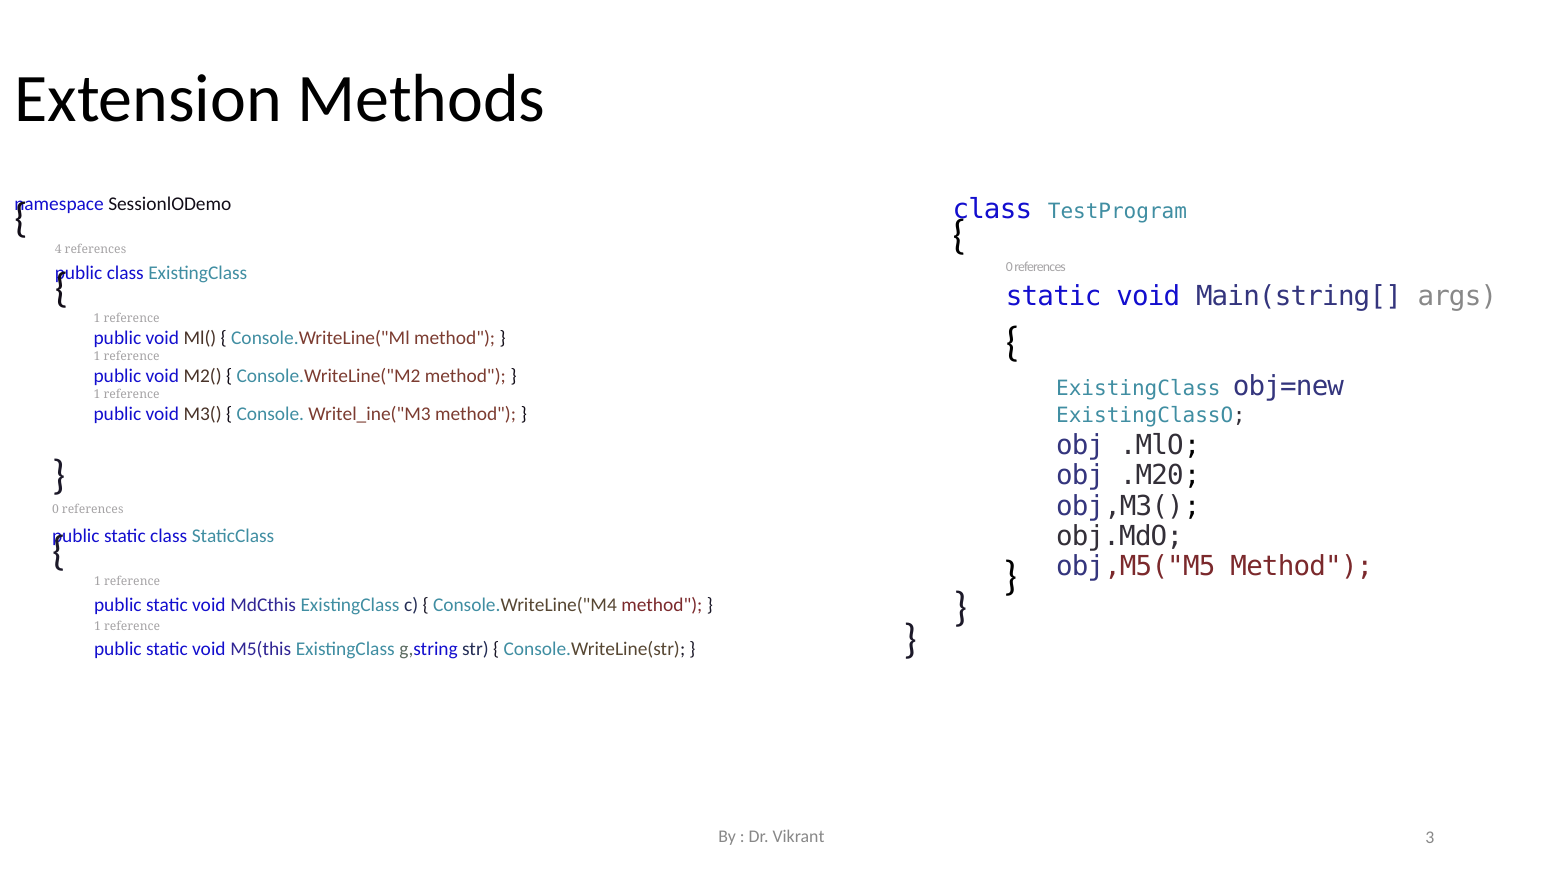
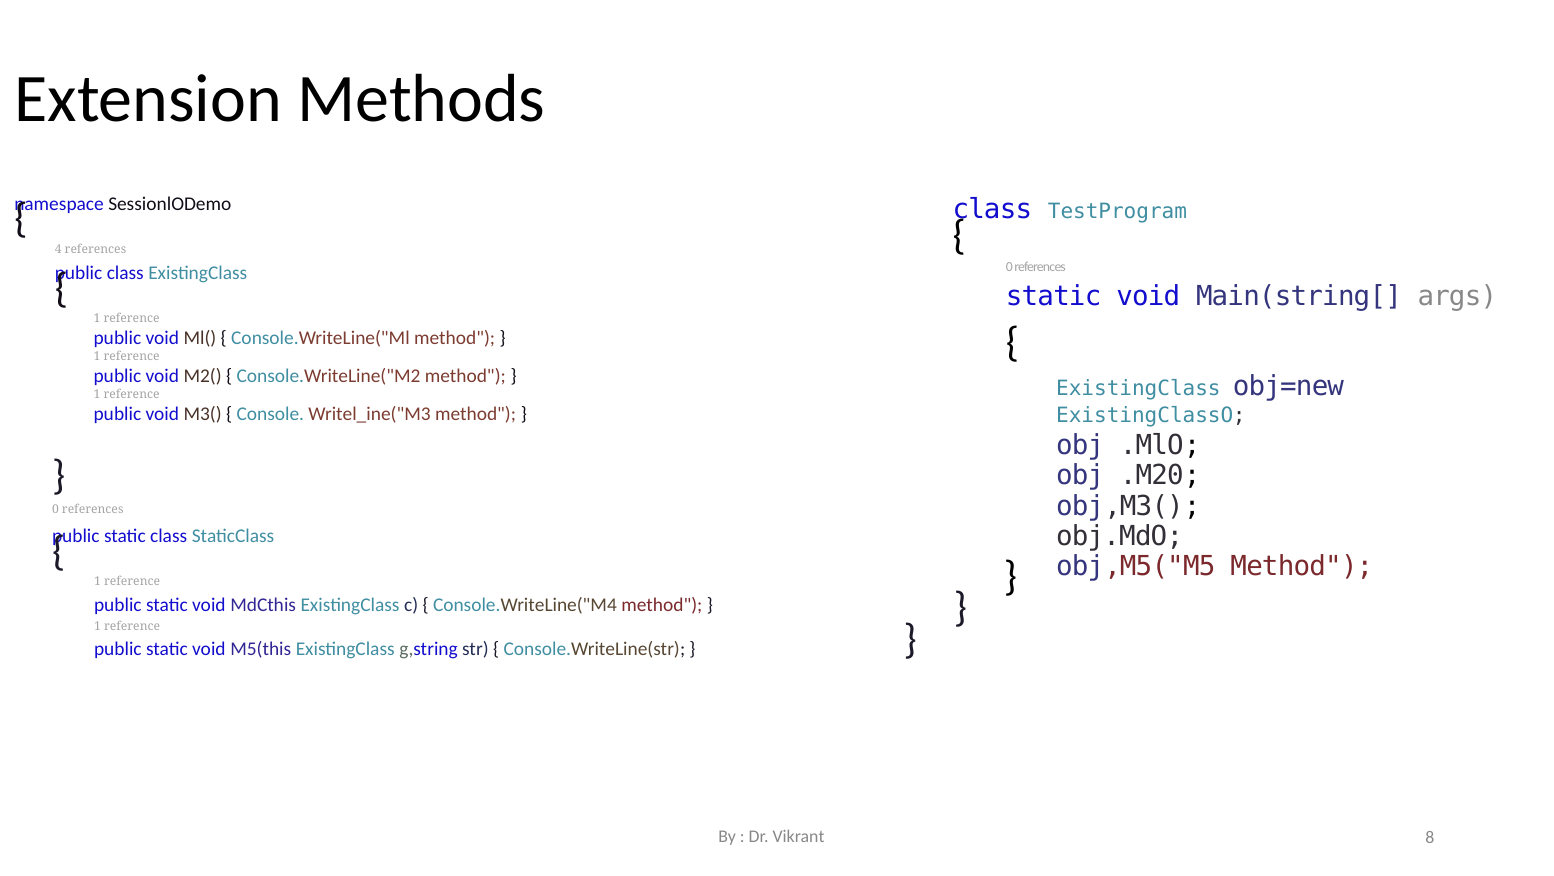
3: 3 -> 8
